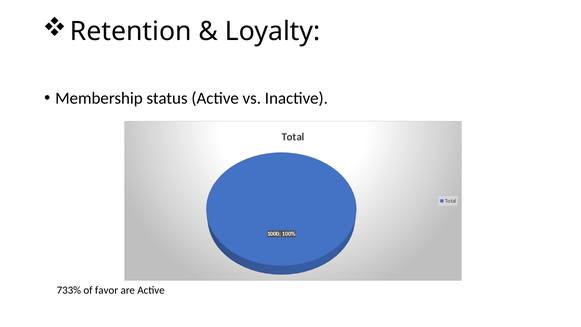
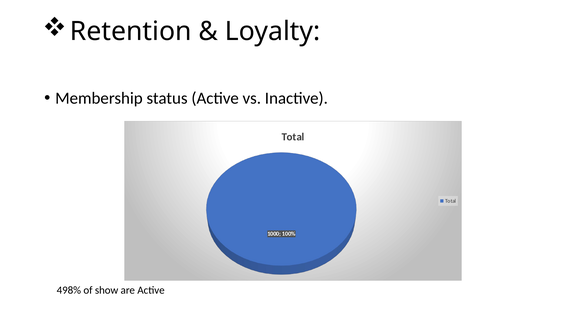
733%: 733% -> 498%
favor: favor -> show
